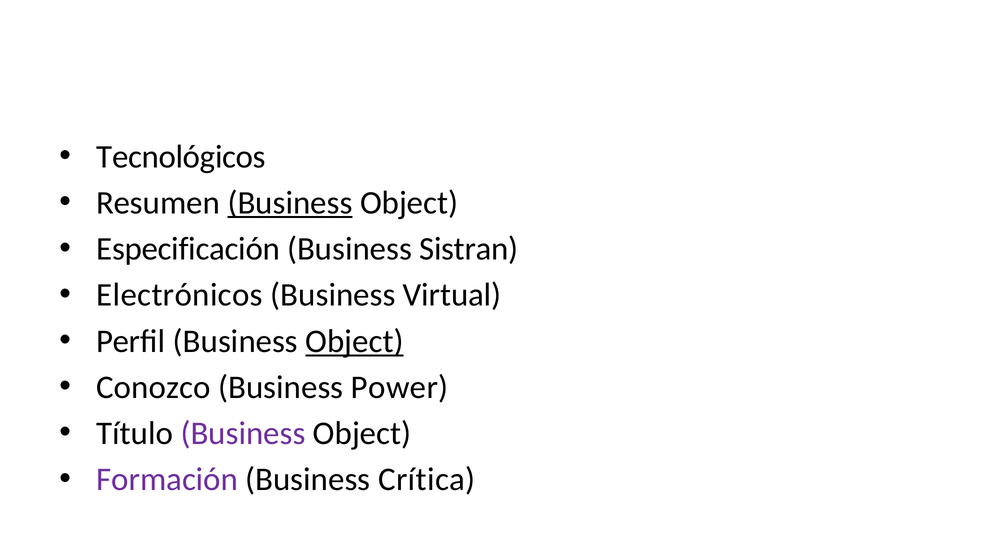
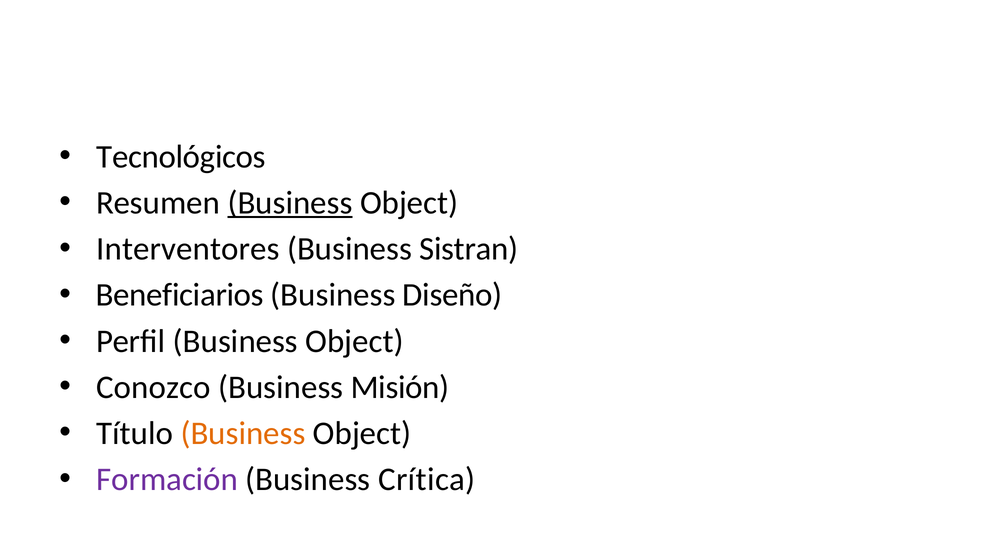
Especificación: Especificación -> Interventores
Electrónicos: Electrónicos -> Beneficiarios
Virtual: Virtual -> Diseño
Object at (354, 341) underline: present -> none
Power: Power -> Misión
Business at (243, 433) colour: purple -> orange
